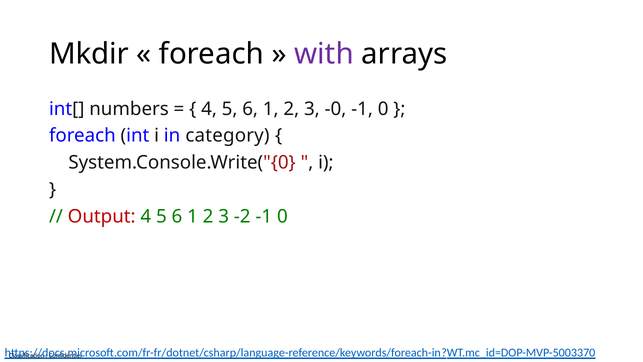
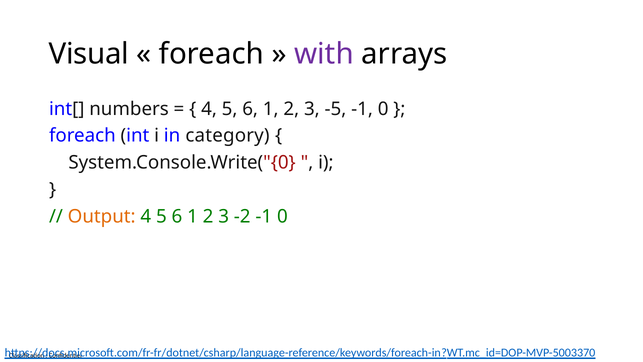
Mkdir: Mkdir -> Visual
-0: -0 -> -5
Output colour: red -> orange
